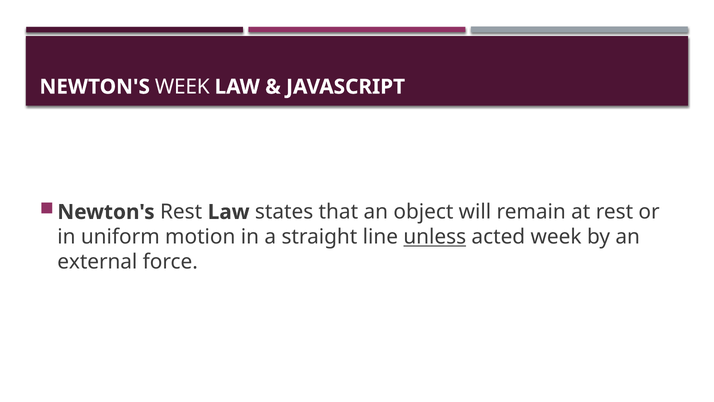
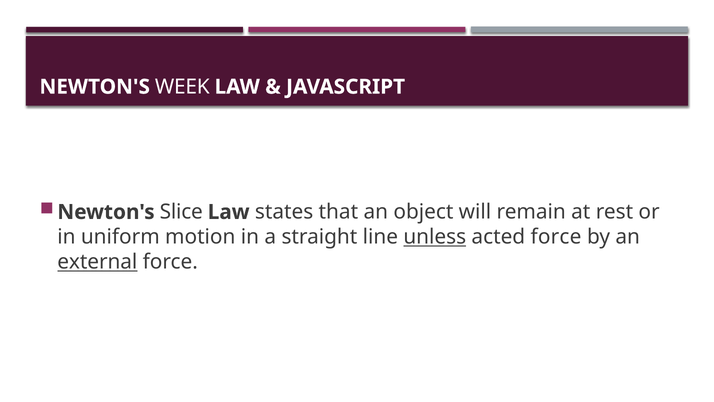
Newton's Rest: Rest -> Slice
acted week: week -> force
external underline: none -> present
